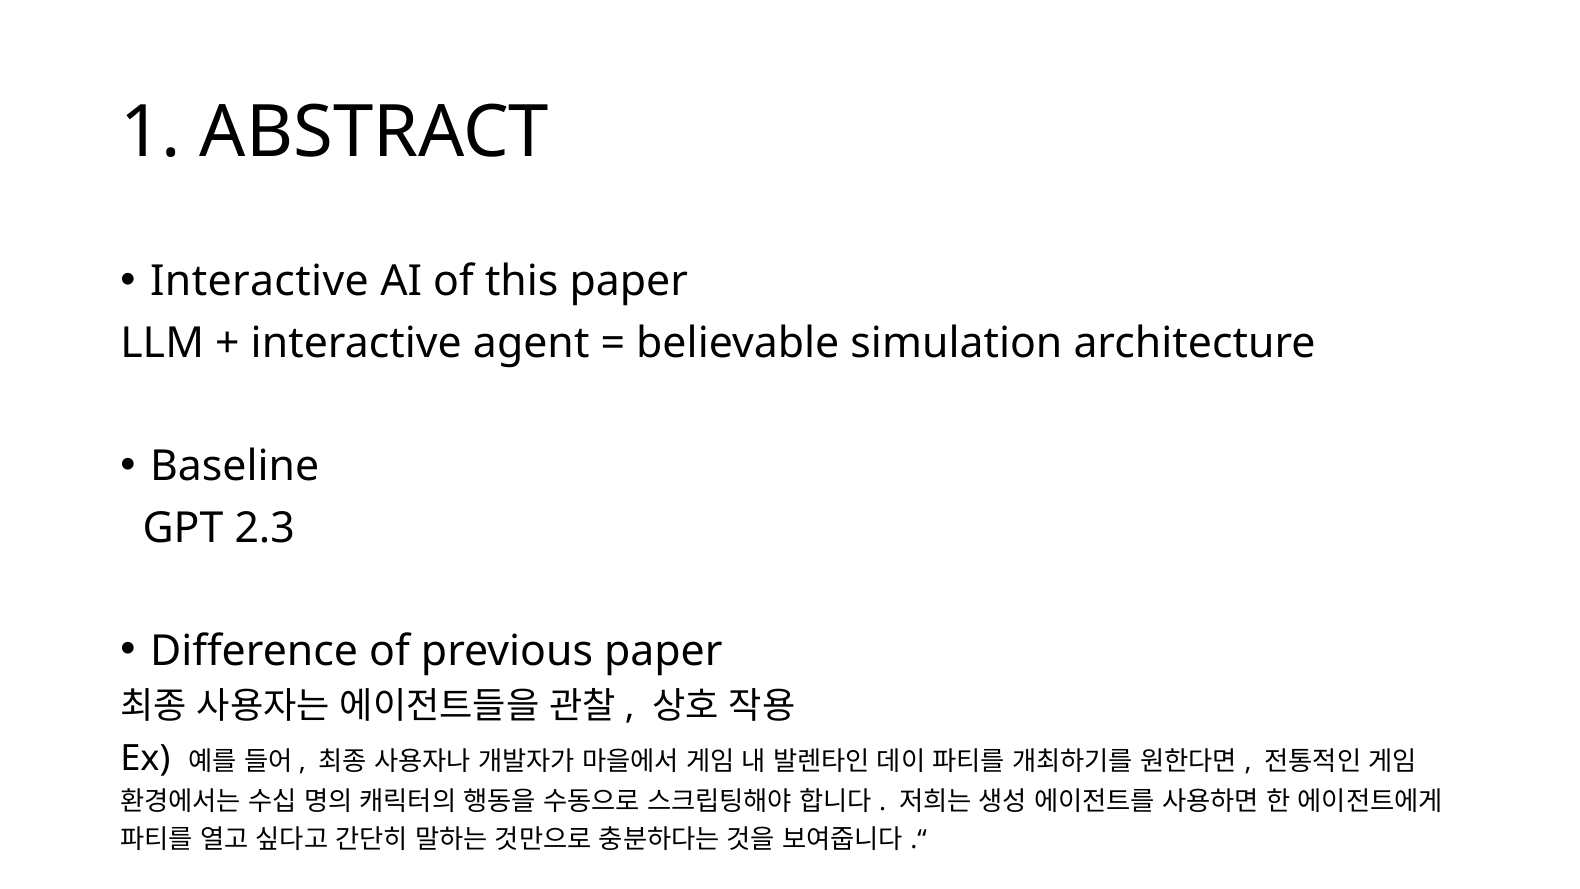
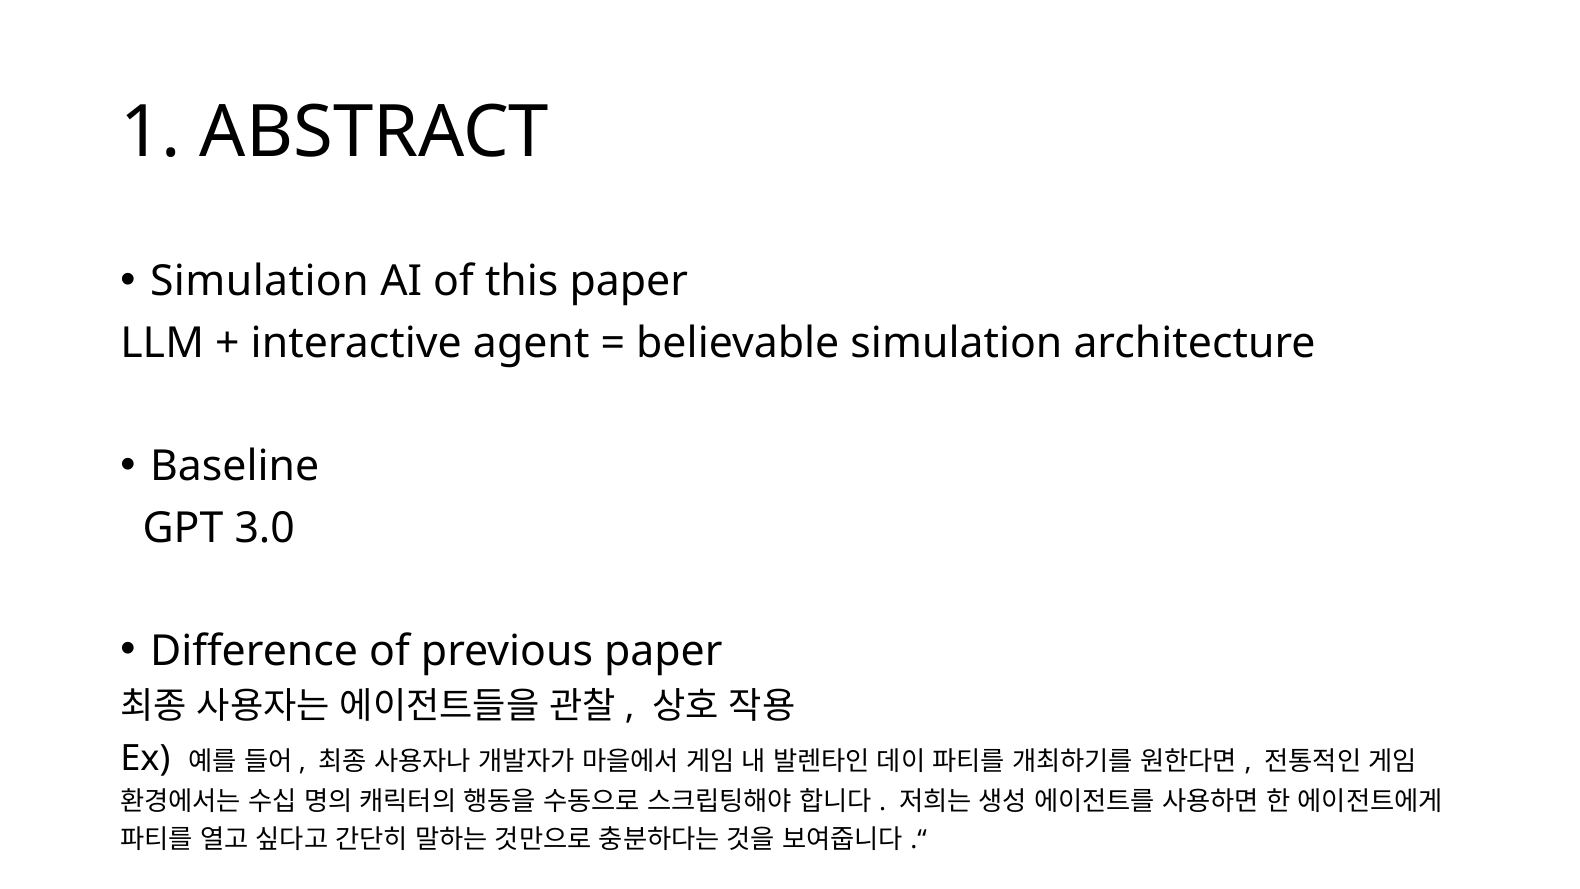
Interactive at (259, 281): Interactive -> Simulation
2.3: 2.3 -> 3.0
